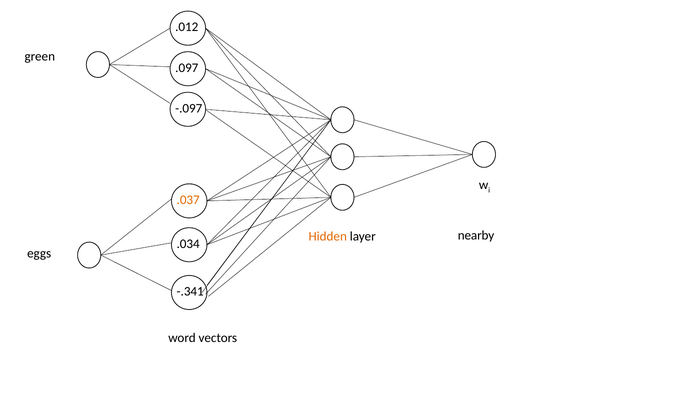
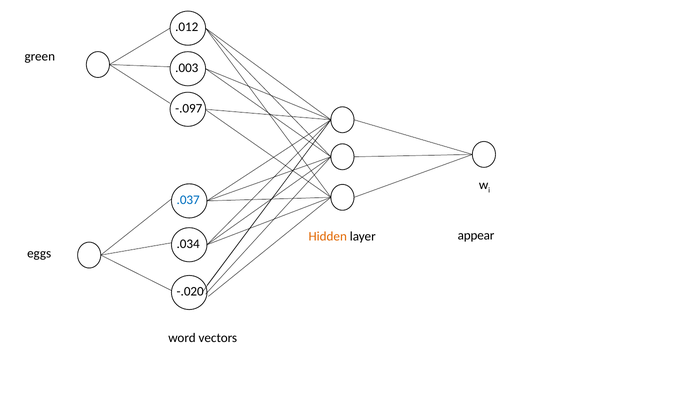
.097: .097 -> .003
.037 colour: orange -> blue
nearby: nearby -> appear
-.341: -.341 -> -.020
